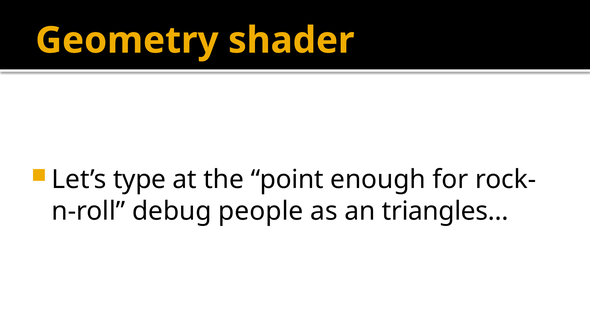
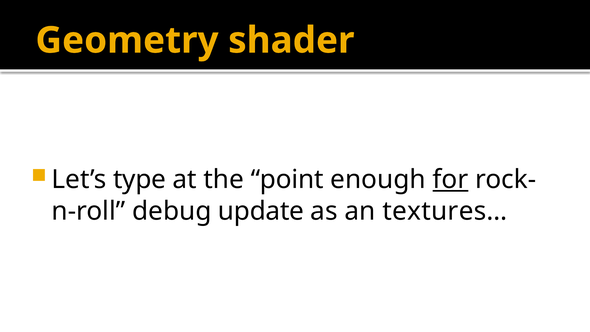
for underline: none -> present
people: people -> update
triangles…: triangles… -> textures…
